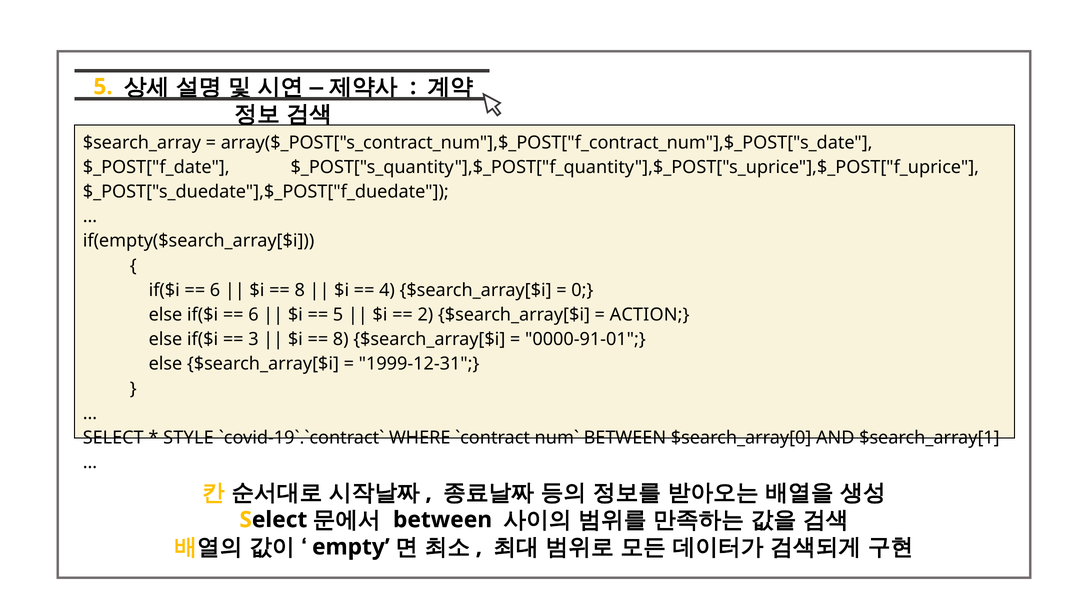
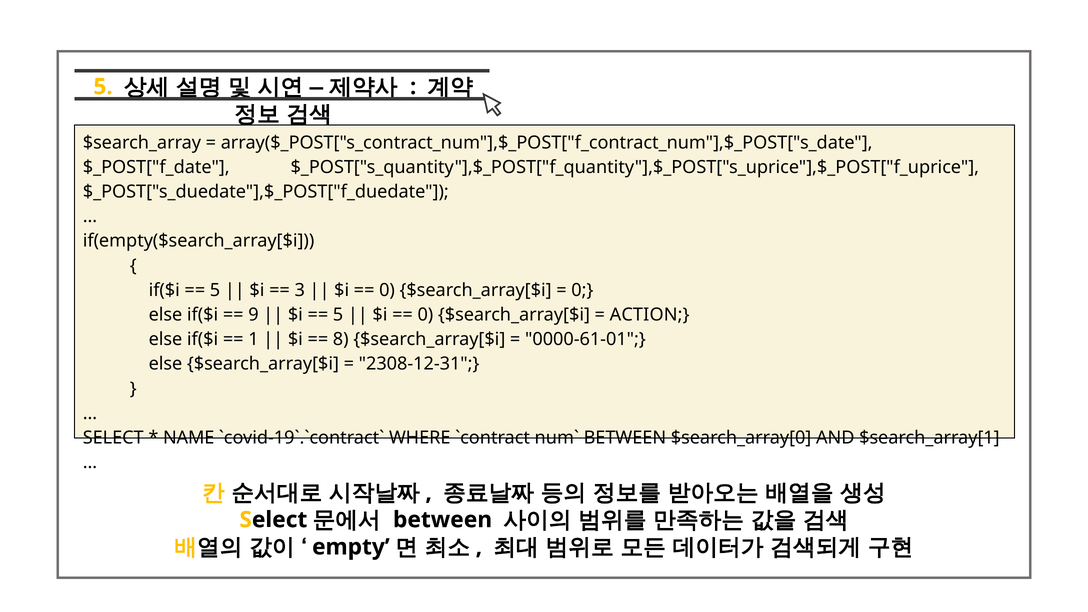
6 at (215, 290): 6 -> 5
8 at (300, 290): 8 -> 3
4 at (387, 290): 4 -> 0
6 at (253, 315): 6 -> 9
2 at (425, 315): 2 -> 0
3: 3 -> 1
0000-91-01: 0000-91-01 -> 0000-61-01
1999-12-31: 1999-12-31 -> 2308-12-31
STYLE: STYLE -> NAME
